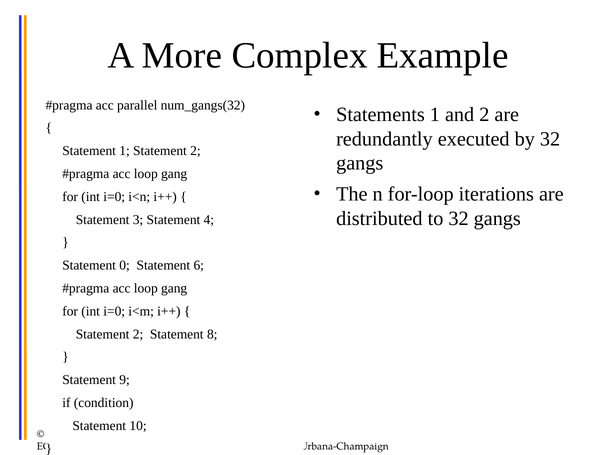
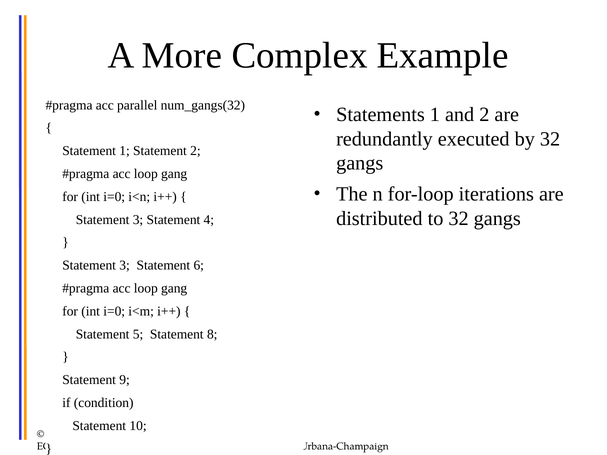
0 at (125, 266): 0 -> 3
2 at (138, 334): 2 -> 5
